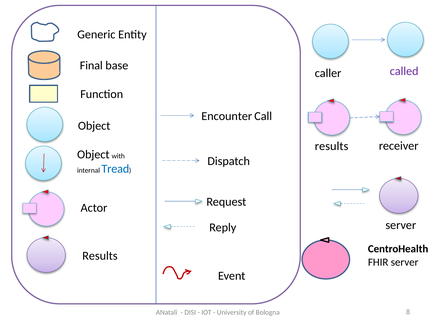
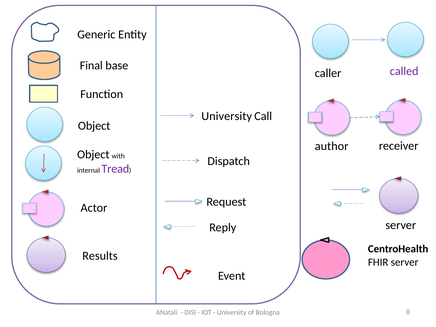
Encounter at (227, 116): Encounter -> University
results at (332, 146): results -> author
Tread colour: blue -> purple
